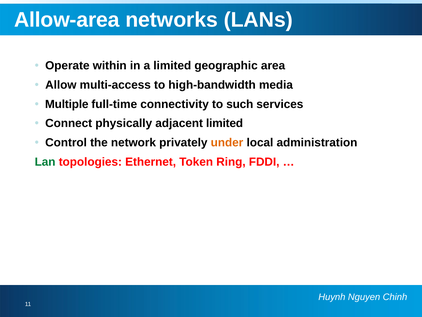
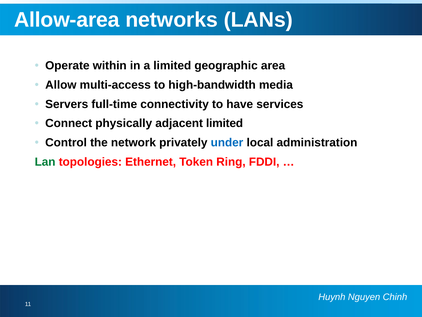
Multiple: Multiple -> Servers
such: such -> have
under colour: orange -> blue
